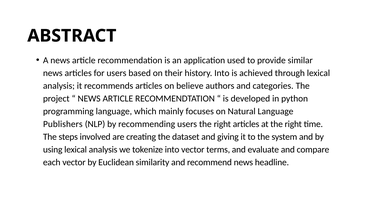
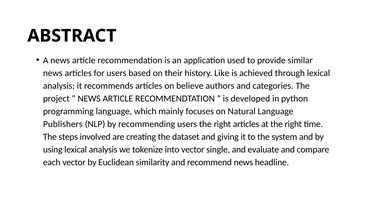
history Into: Into -> Like
terms: terms -> single
